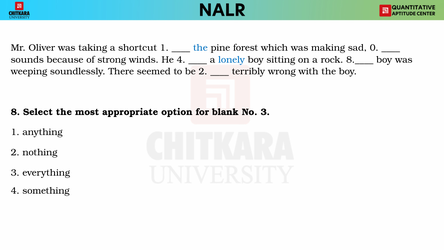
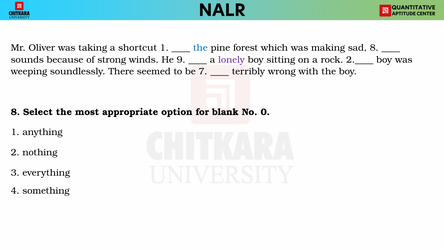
sad 0: 0 -> 8
He 4: 4 -> 9
lonely colour: blue -> purple
8.____: 8.____ -> 2.____
be 2: 2 -> 7
No 3: 3 -> 0
